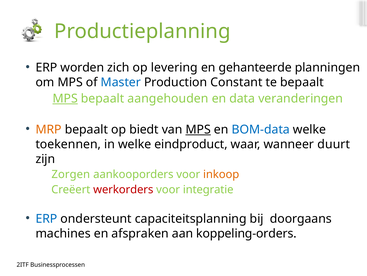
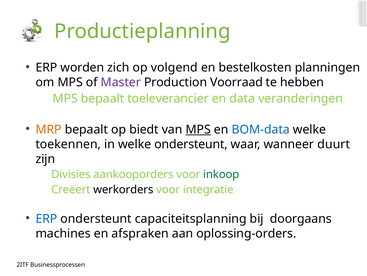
levering: levering -> volgend
gehanteerde: gehanteerde -> bestelkosten
Master colour: blue -> purple
Constant: Constant -> Voorraad
te bepaalt: bepaalt -> hebben
MPS at (65, 98) underline: present -> none
aangehouden: aangehouden -> toeleverancier
welke eindproduct: eindproduct -> ondersteunt
Zorgen: Zorgen -> Divisies
inkoop colour: orange -> green
werkorders colour: red -> black
koppeling-orders: koppeling-orders -> oplossing-orders
